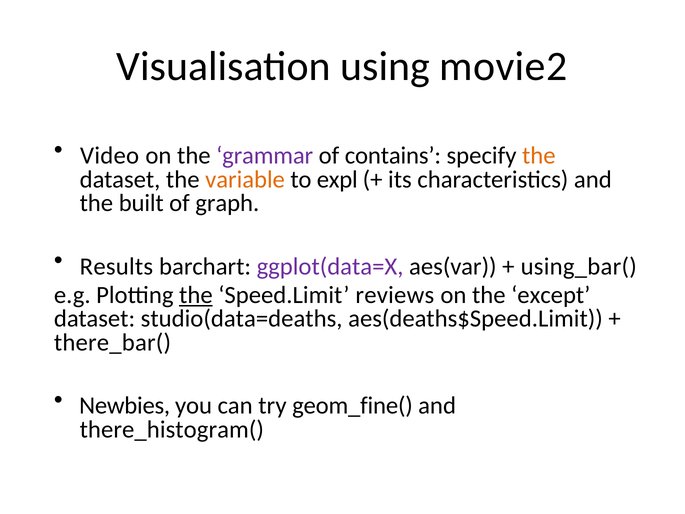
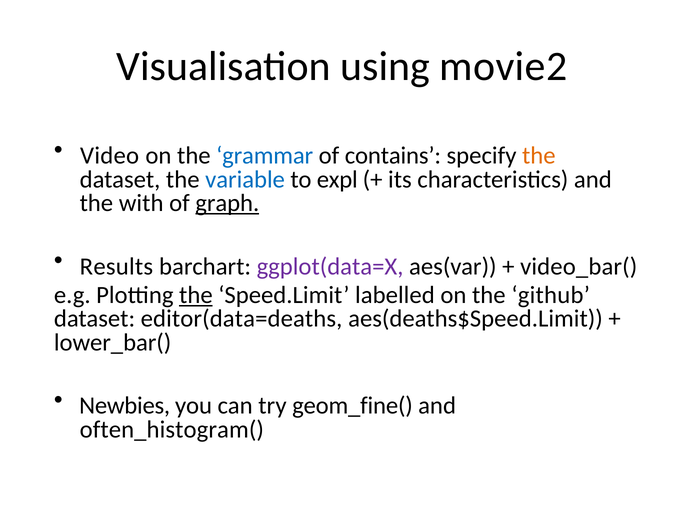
grammar colour: purple -> blue
variable colour: orange -> blue
built: built -> with
graph underline: none -> present
using_bar(: using_bar( -> video_bar(
reviews: reviews -> labelled
except: except -> github
studio(data=deaths: studio(data=deaths -> editor(data=deaths
there_bar(: there_bar( -> lower_bar(
there_histogram(: there_histogram( -> often_histogram(
